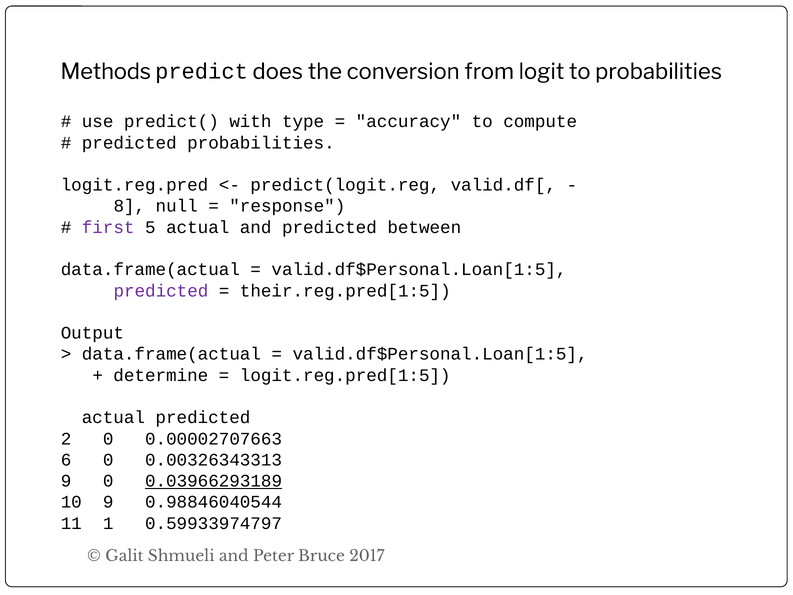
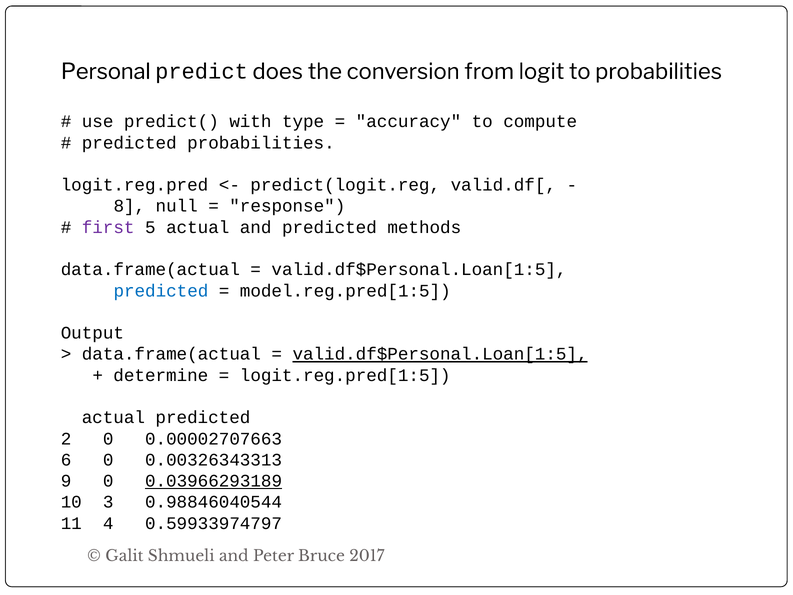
Methods: Methods -> Personal
between: between -> methods
predicted at (161, 291) colour: purple -> blue
their.reg.pred[1:5: their.reg.pred[1:5 -> model.reg.pred[1:5
valid.df$Personal.Loan[1:5 at (440, 354) underline: none -> present
10 9: 9 -> 3
1: 1 -> 4
